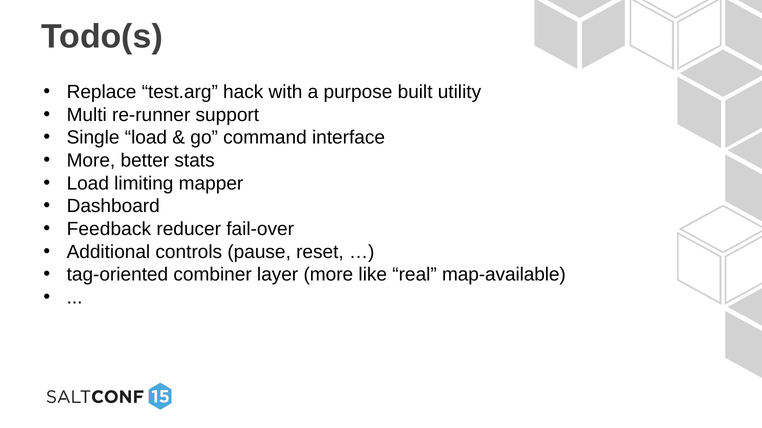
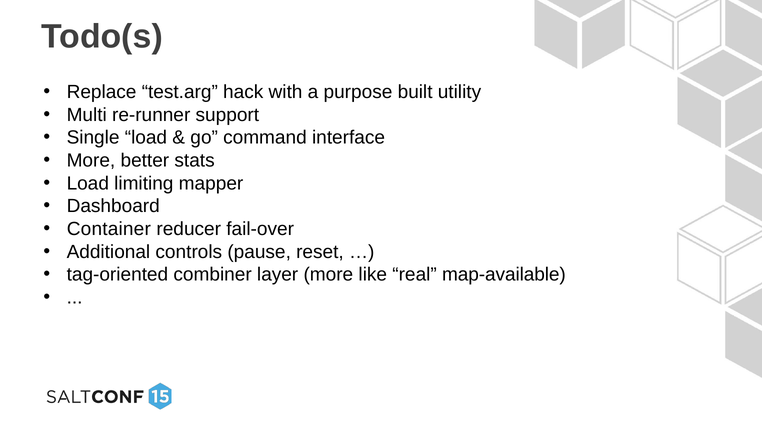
Feedback: Feedback -> Container
